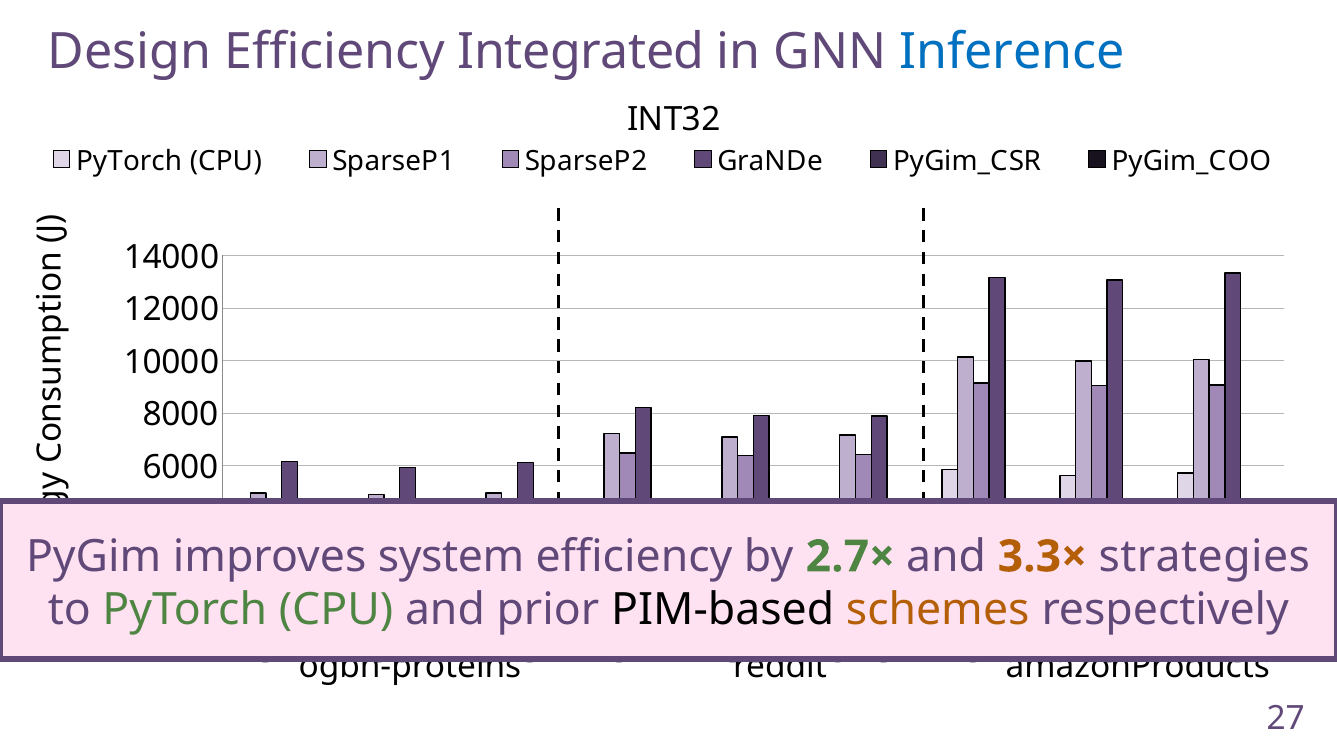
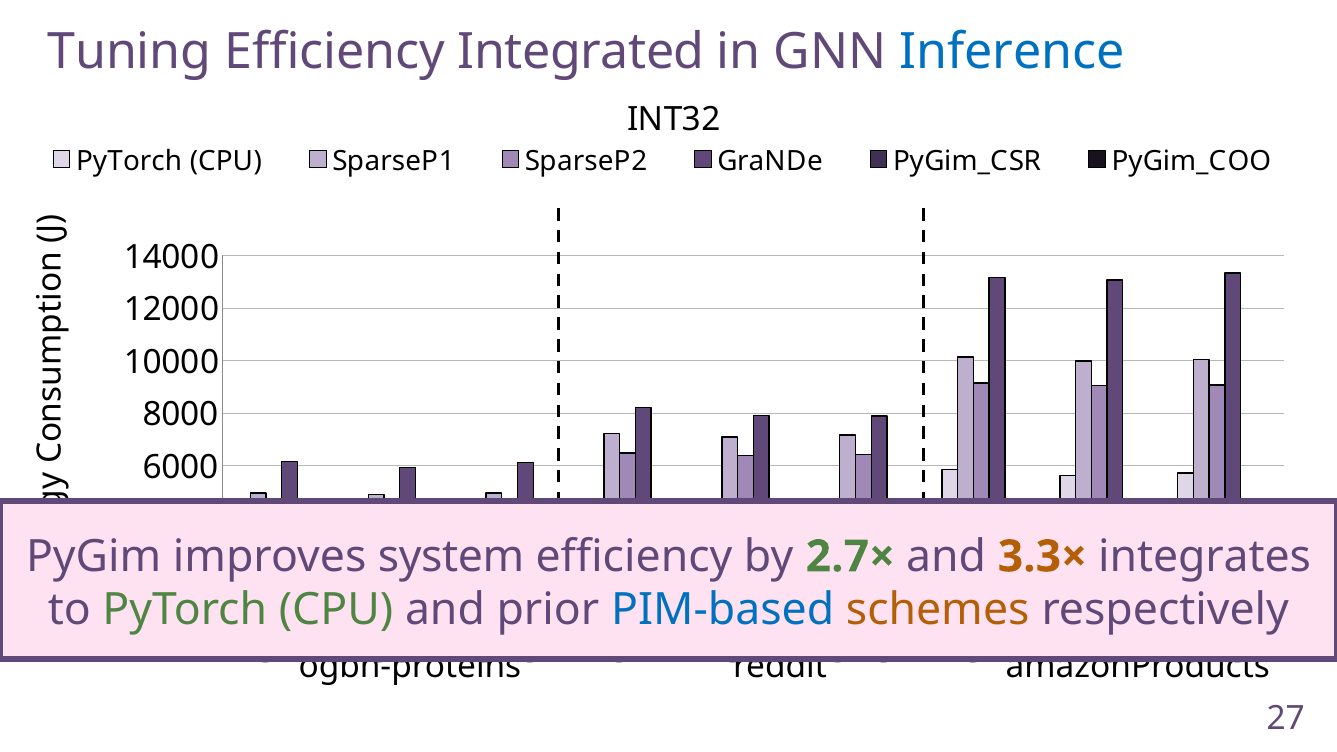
Design: Design -> Tuning
strategies: strategies -> integrates
PIM-based colour: black -> blue
